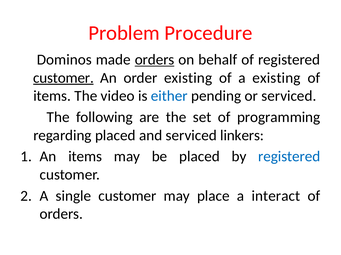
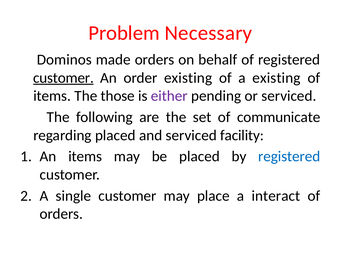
Procedure: Procedure -> Necessary
orders at (155, 60) underline: present -> none
video: video -> those
either colour: blue -> purple
programming: programming -> communicate
linkers: linkers -> facility
